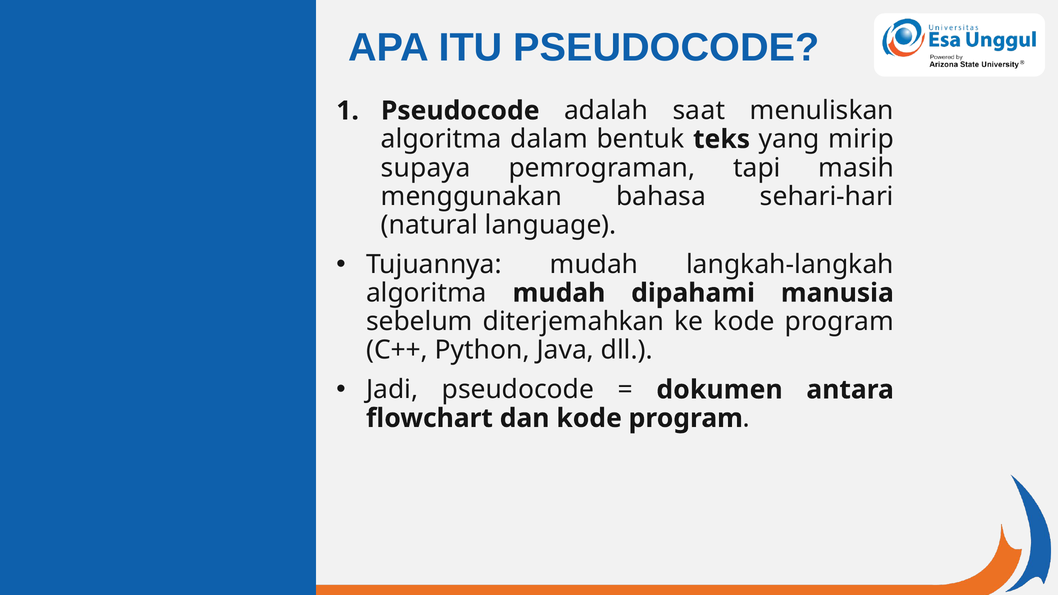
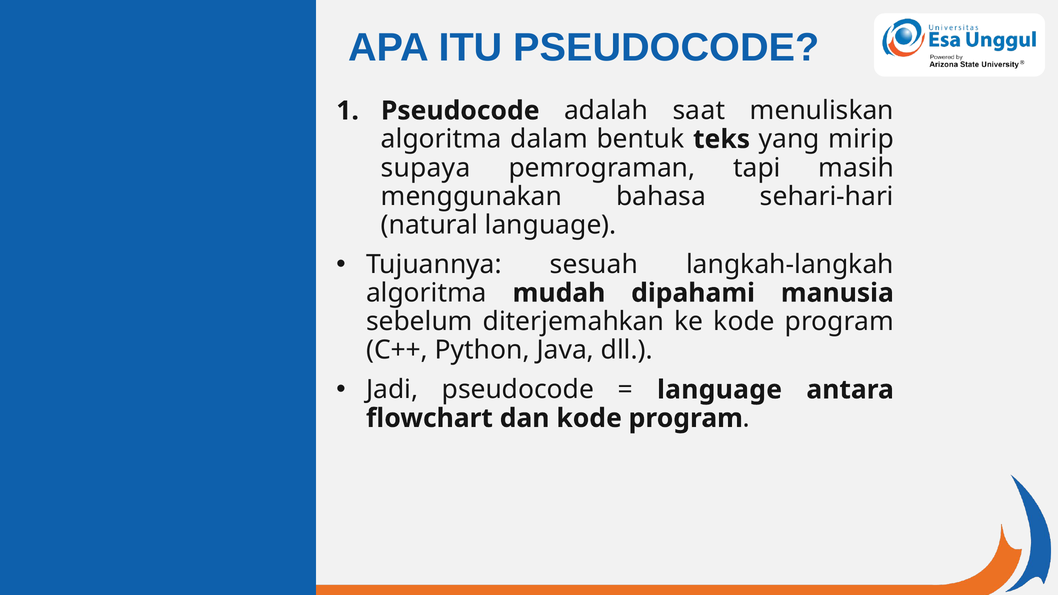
Tujuannya mudah: mudah -> sesuah
dokumen at (720, 390): dokumen -> language
